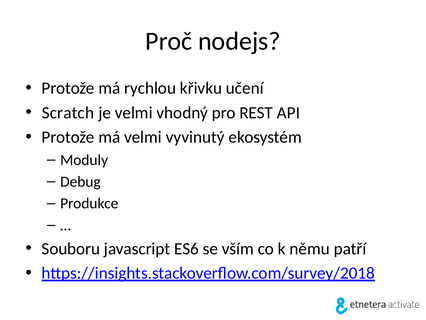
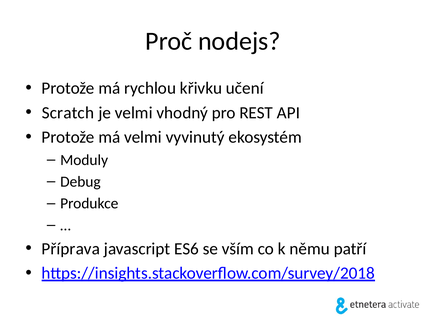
Souboru: Souboru -> Příprava
